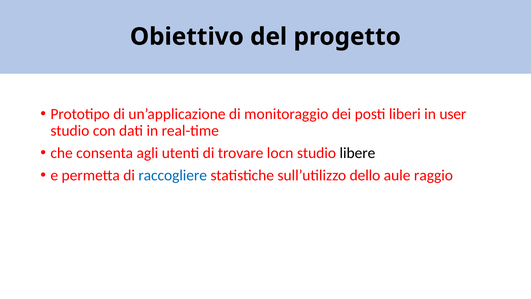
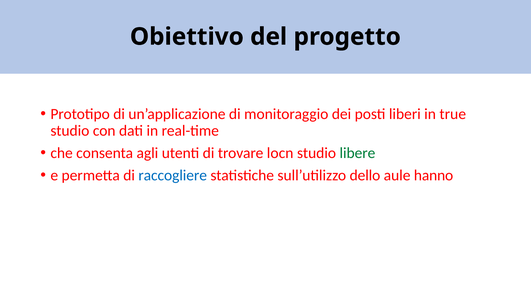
user: user -> true
libere colour: black -> green
raggio: raggio -> hanno
